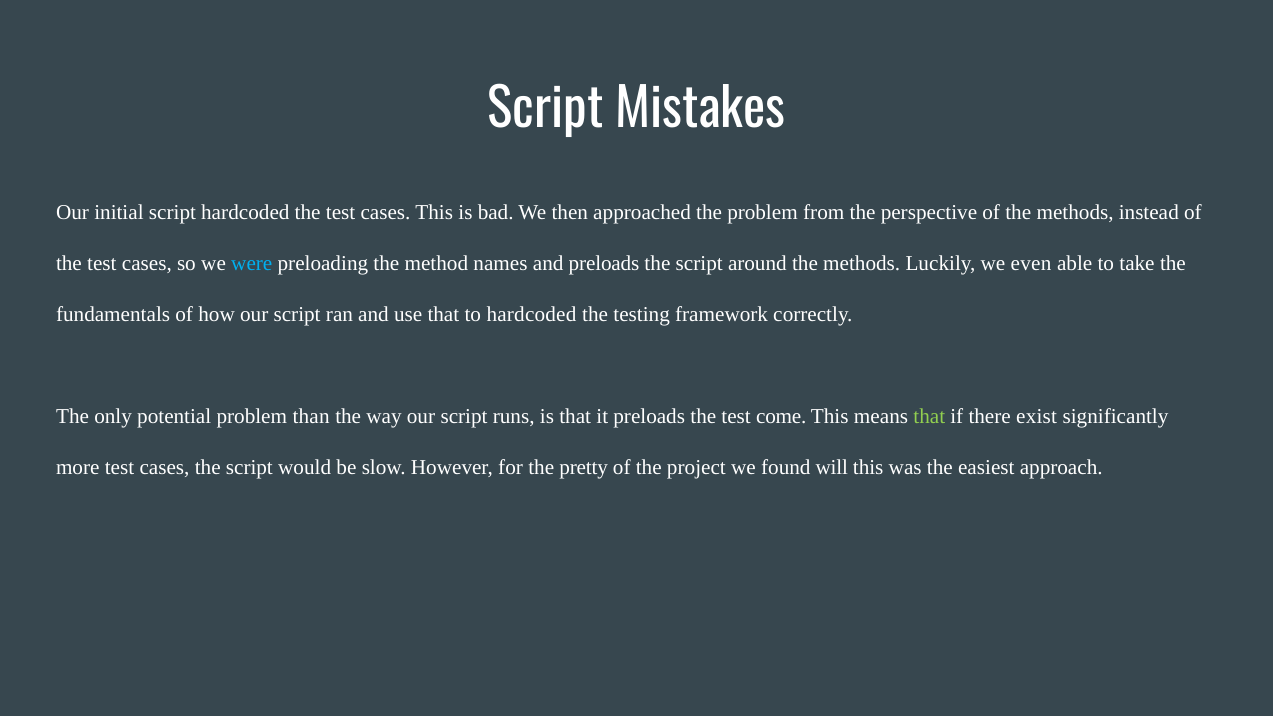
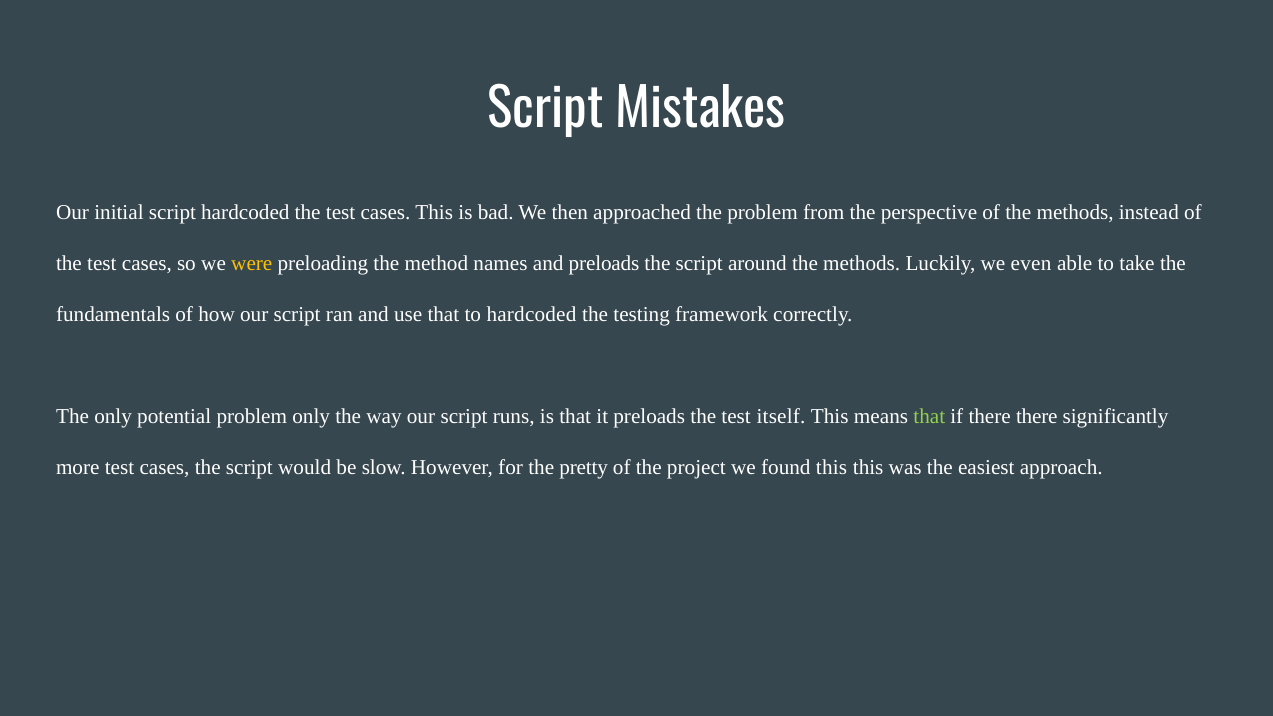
were colour: light blue -> yellow
problem than: than -> only
come: come -> itself
there exist: exist -> there
found will: will -> this
